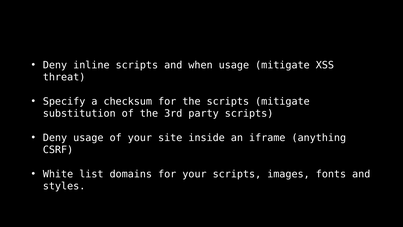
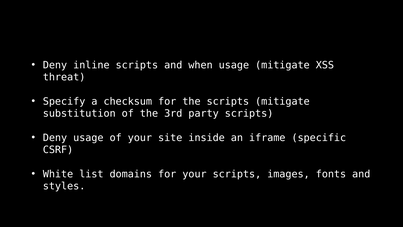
anything: anything -> specific
